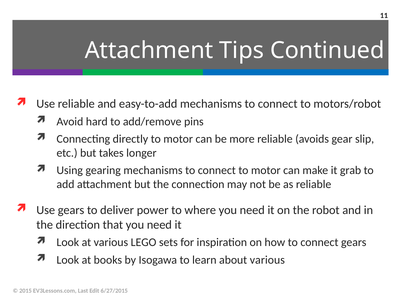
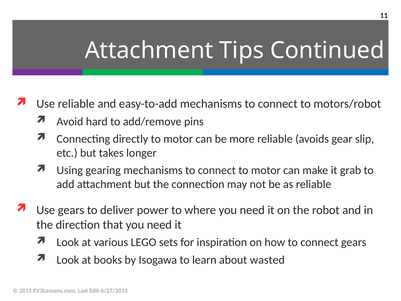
about various: various -> wasted
